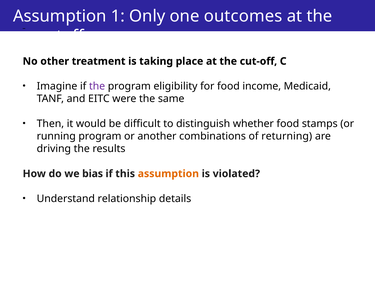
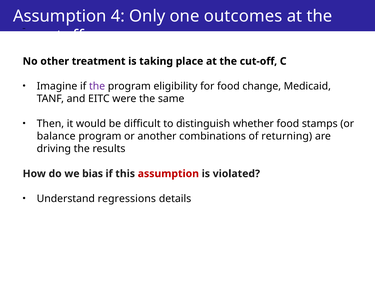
1: 1 -> 4
income: income -> change
running: running -> balance
assumption at (168, 174) colour: orange -> red
relationship: relationship -> regressions
